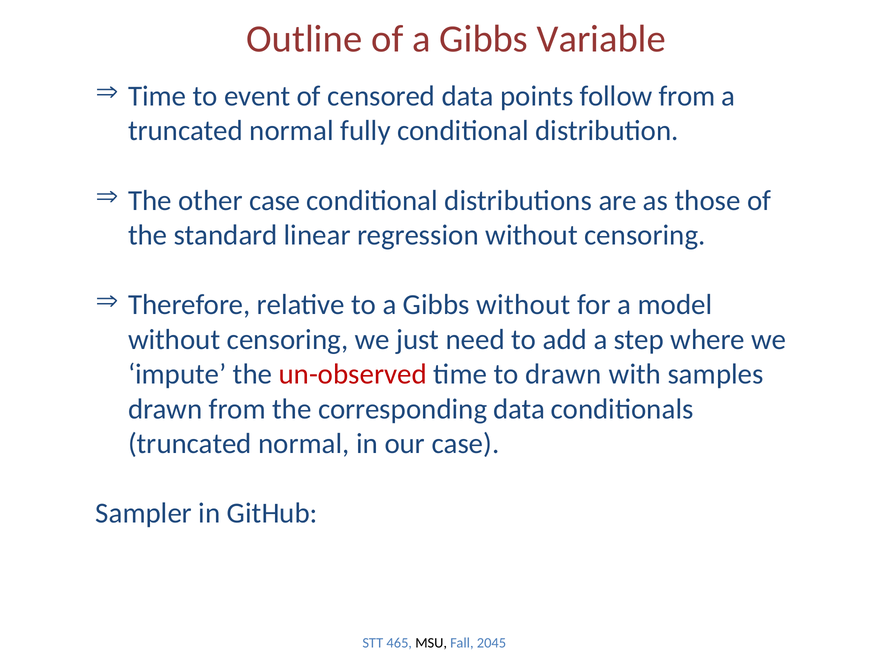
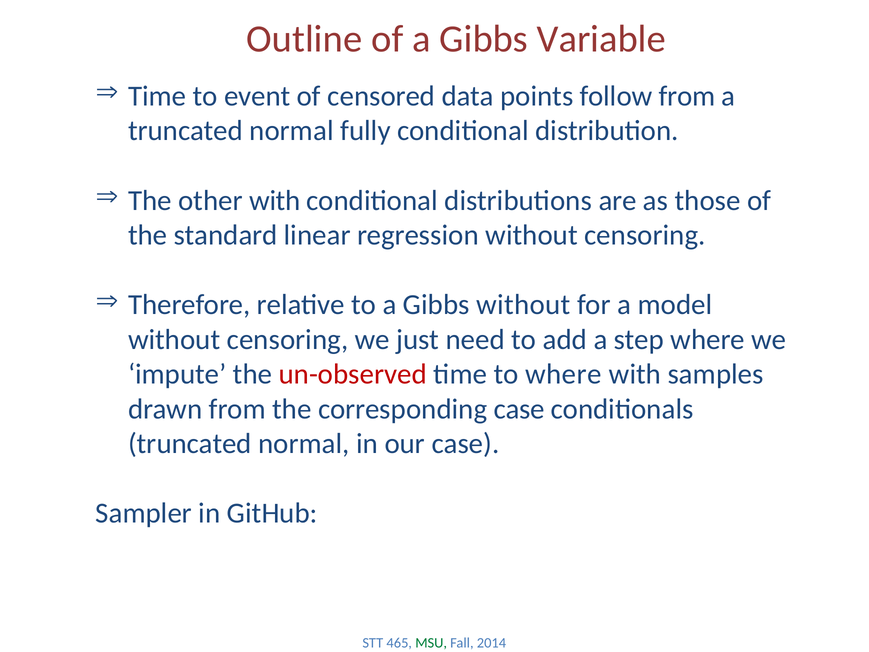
other case: case -> with
to drawn: drawn -> where
corresponding data: data -> case
MSU colour: black -> green
2045: 2045 -> 2014
